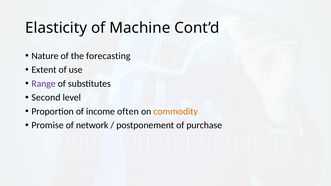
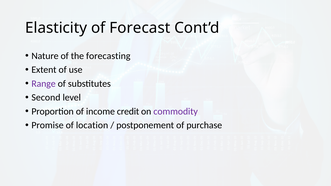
Machine: Machine -> Forecast
often: often -> credit
commodity colour: orange -> purple
network: network -> location
